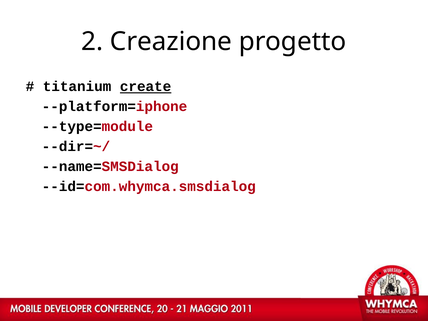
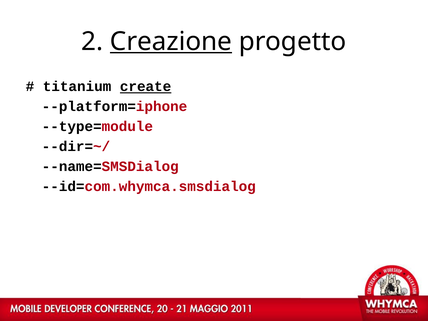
Creazione underline: none -> present
